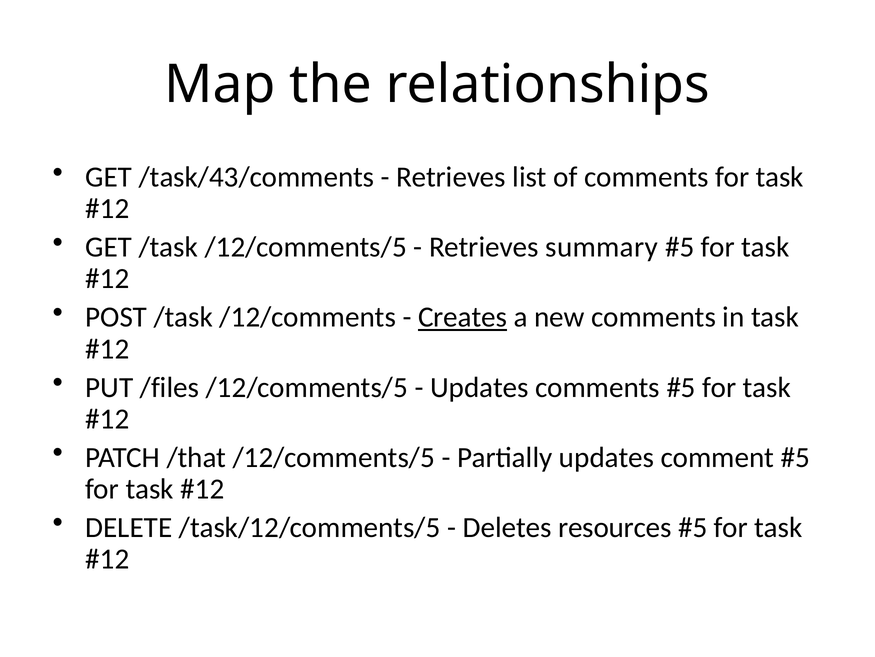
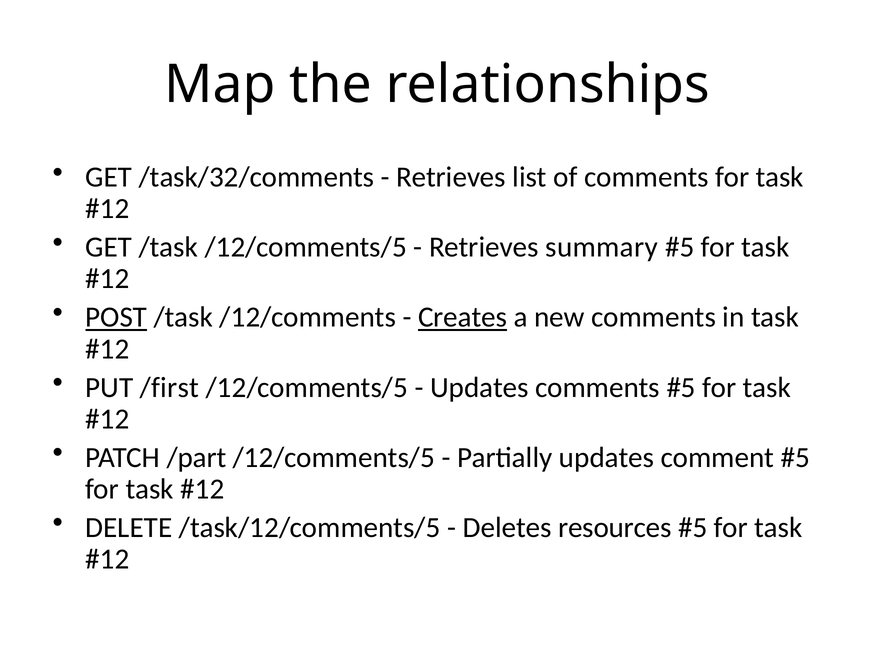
/task/43/comments: /task/43/comments -> /task/32/comments
POST underline: none -> present
/files: /files -> /first
/that: /that -> /part
